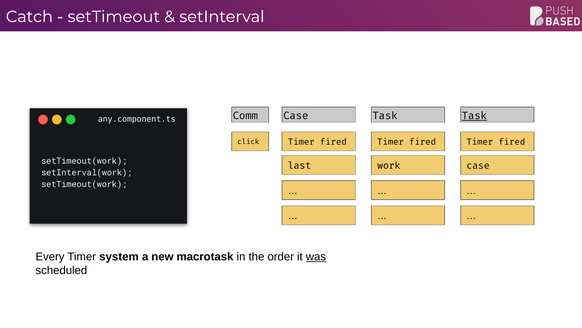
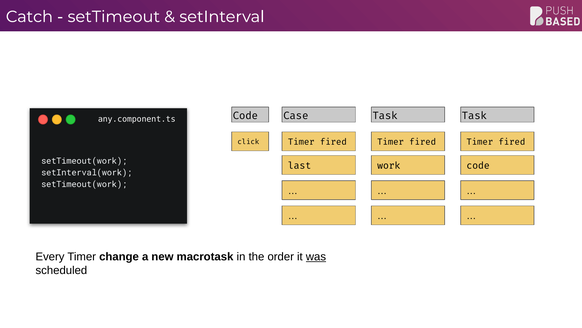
Comm at (245, 116): Comm -> Code
Task at (474, 116) underline: present -> none
case at (478, 165): case -> code
system: system -> change
